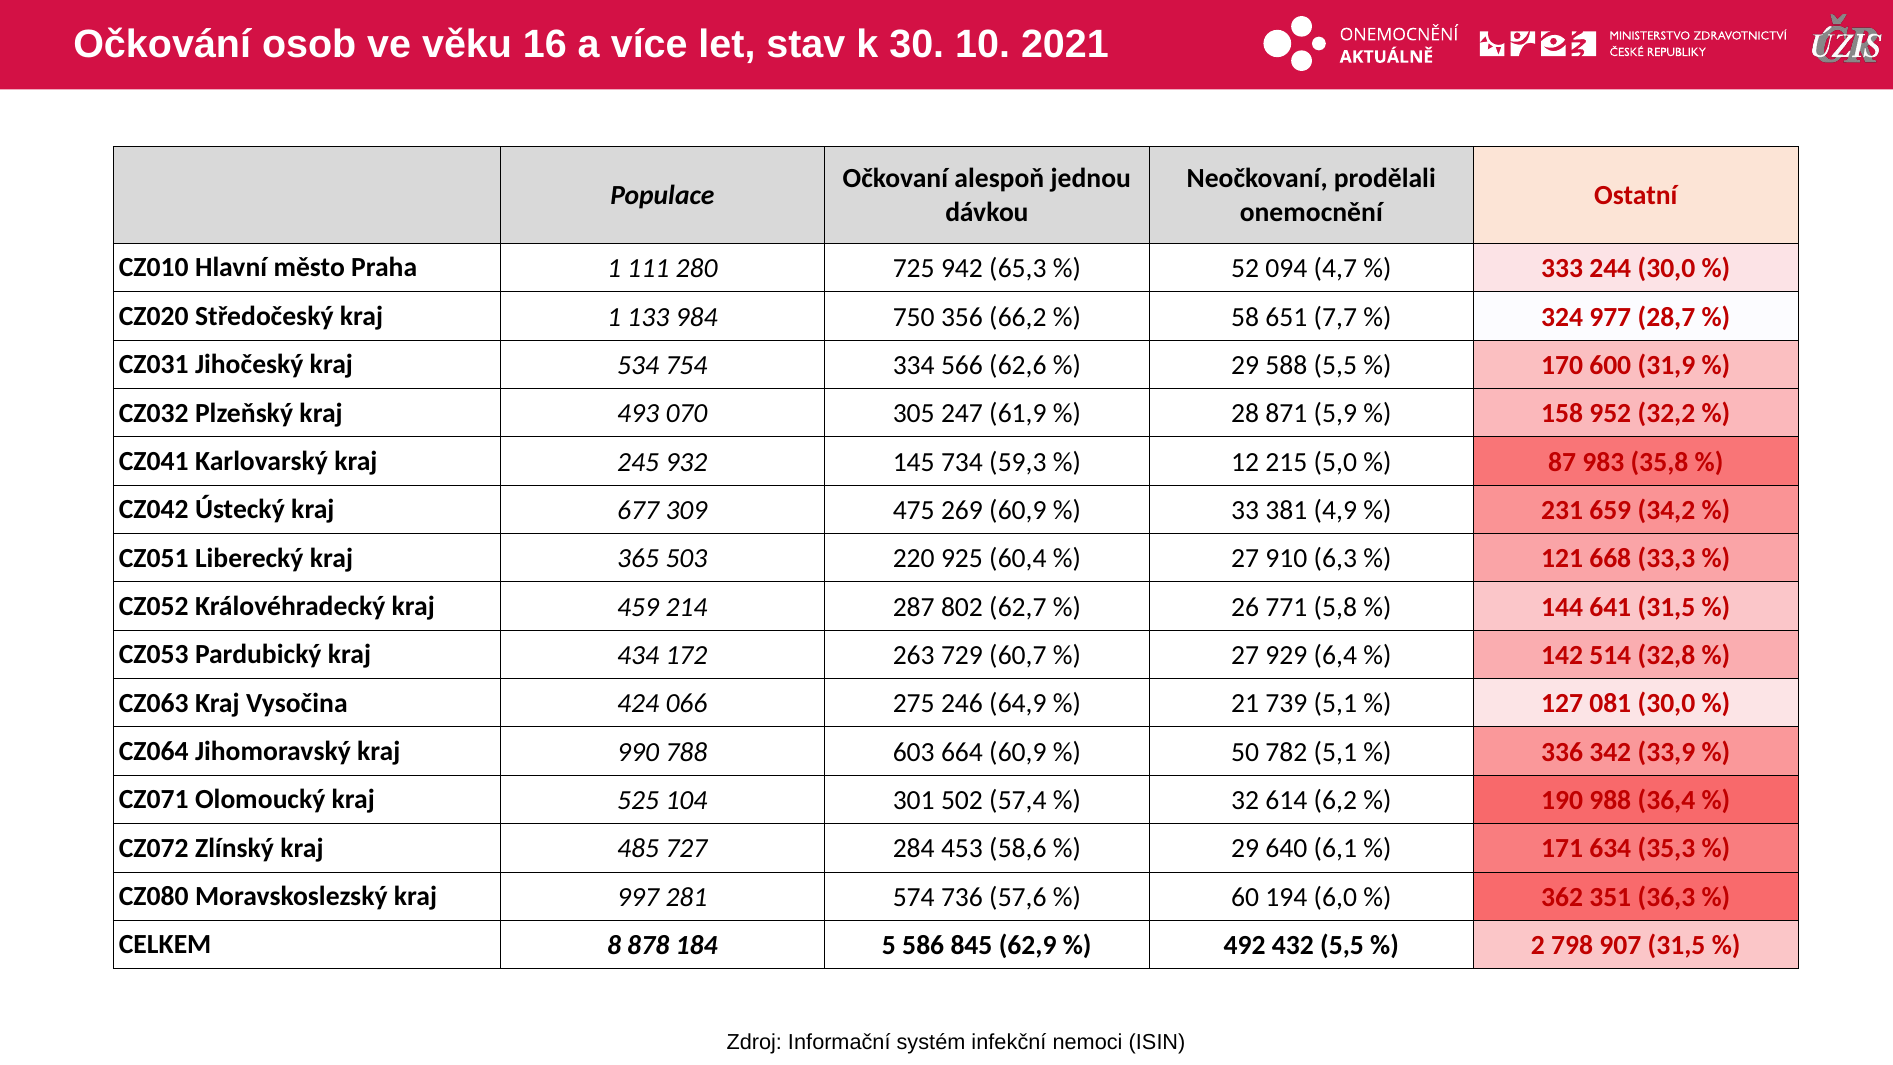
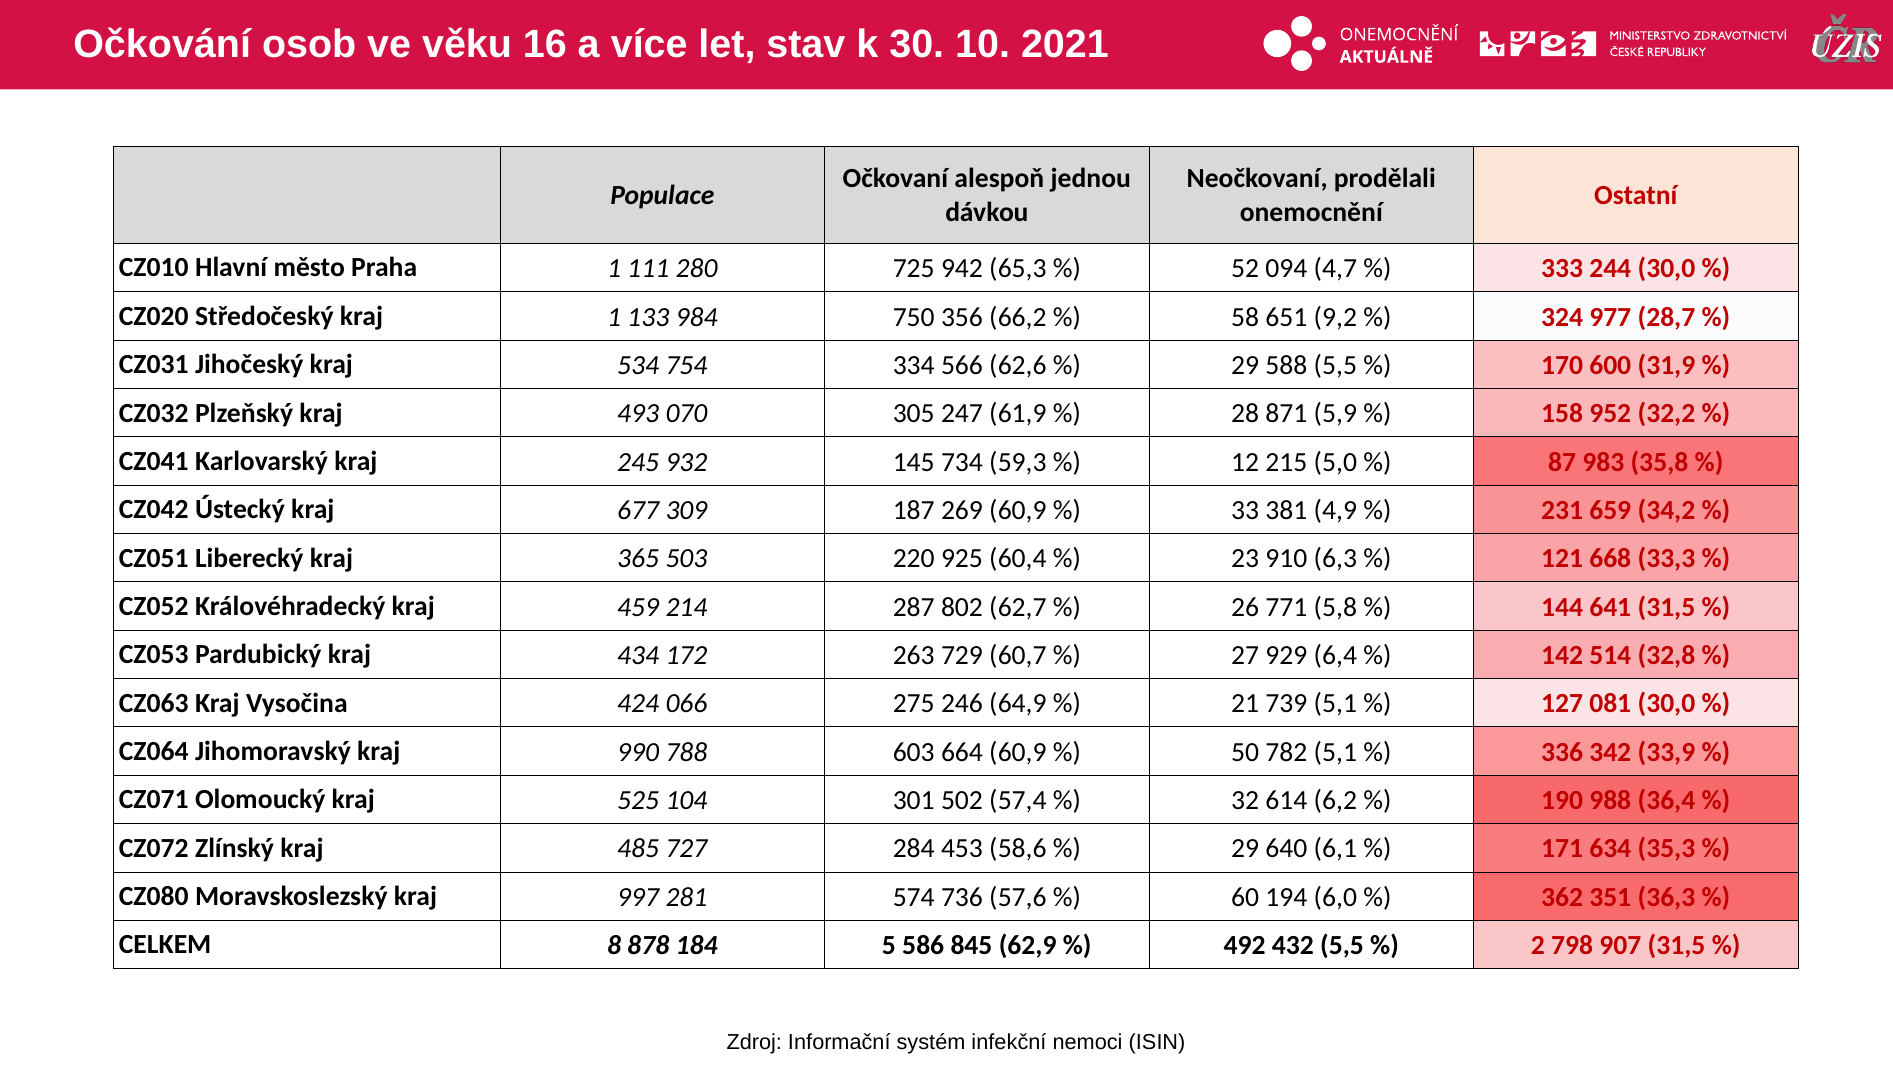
7,7: 7,7 -> 9,2
475: 475 -> 187
27 at (1245, 559): 27 -> 23
